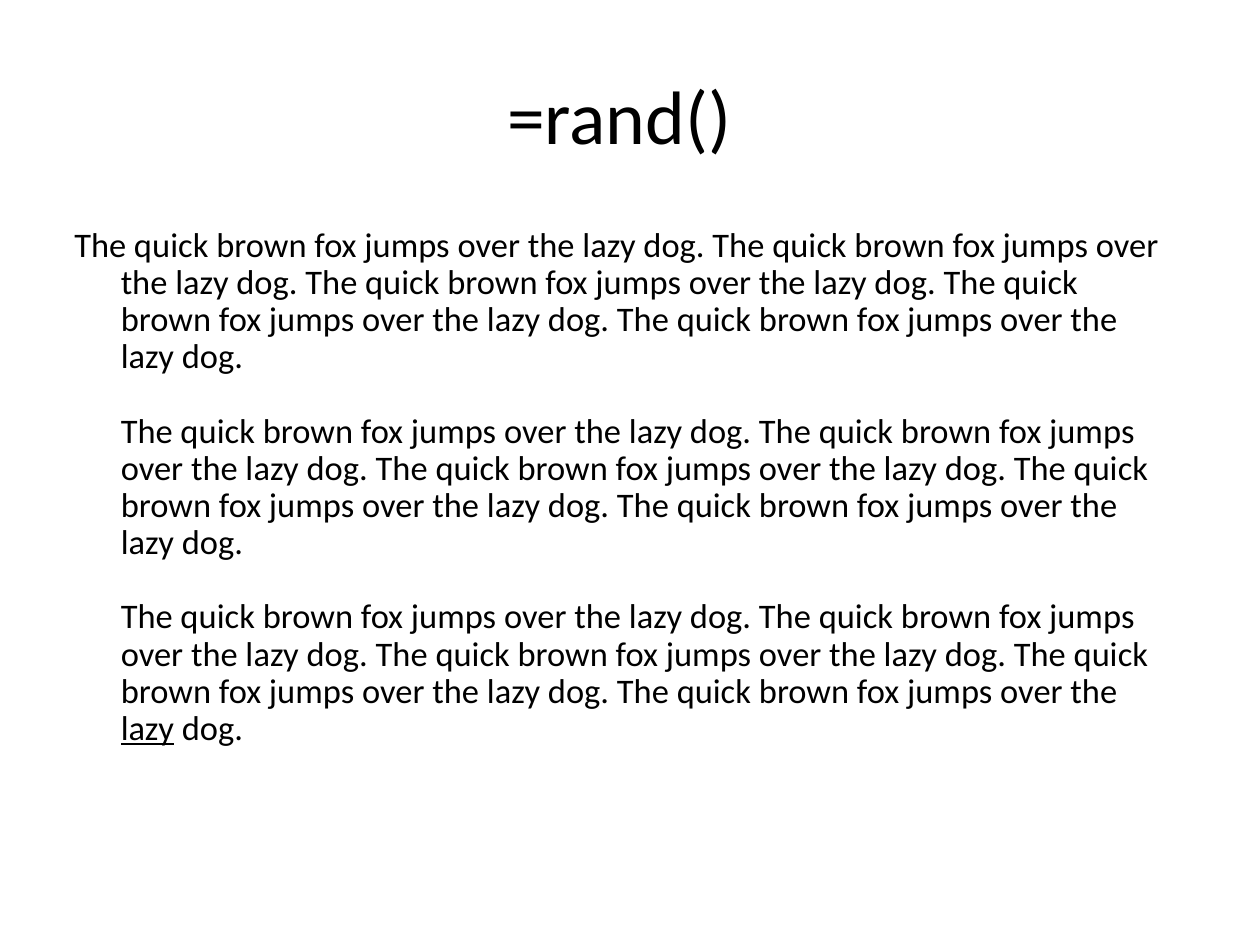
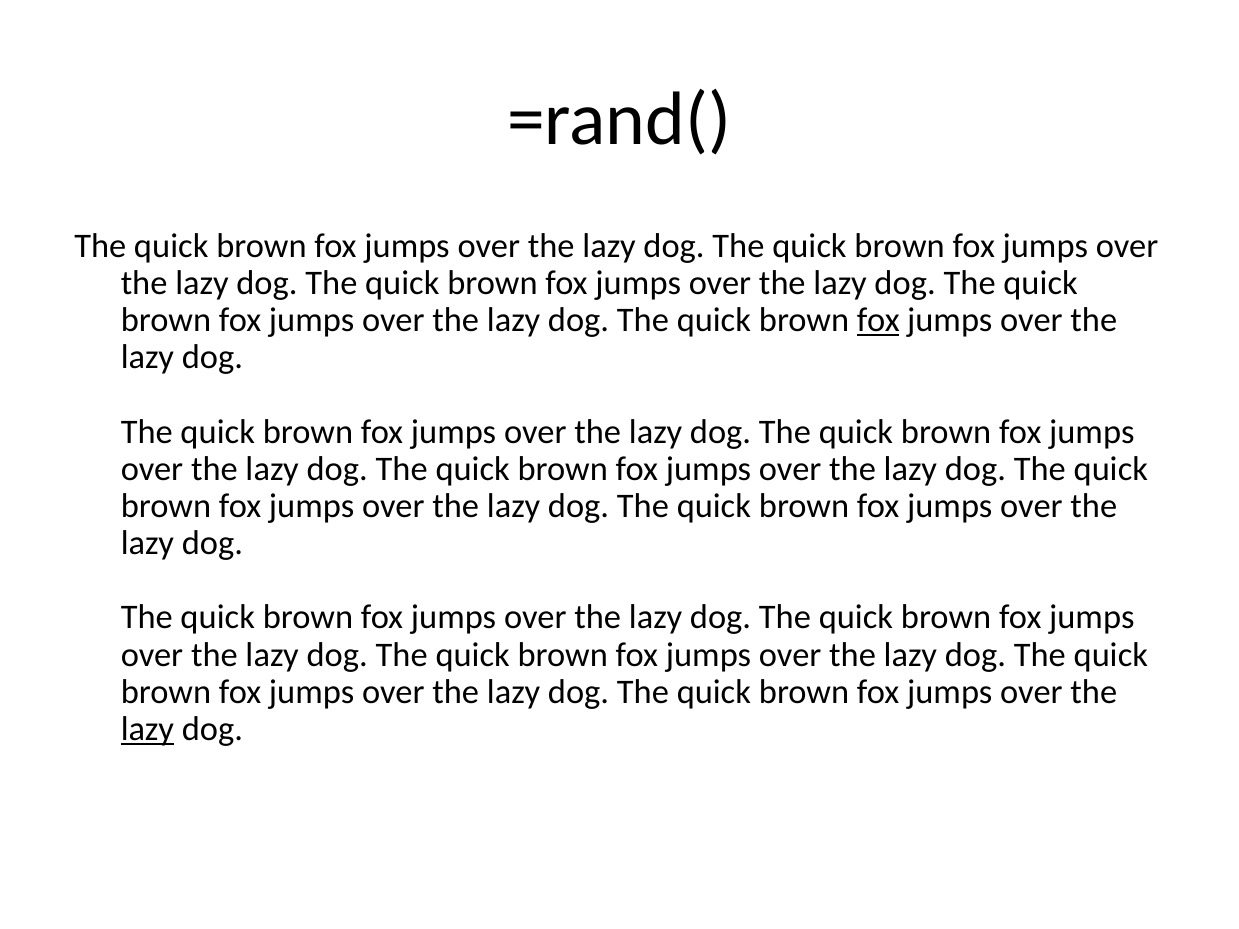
fox at (878, 320) underline: none -> present
